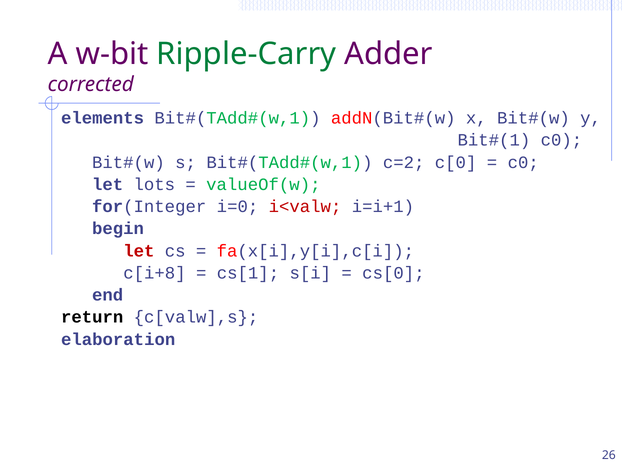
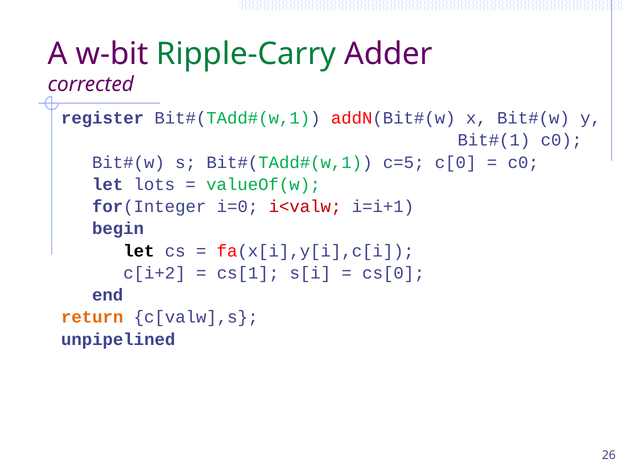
elements: elements -> register
c=2: c=2 -> c=5
let at (139, 251) colour: red -> black
c[i+8: c[i+8 -> c[i+2
return colour: black -> orange
elaboration: elaboration -> unpipelined
